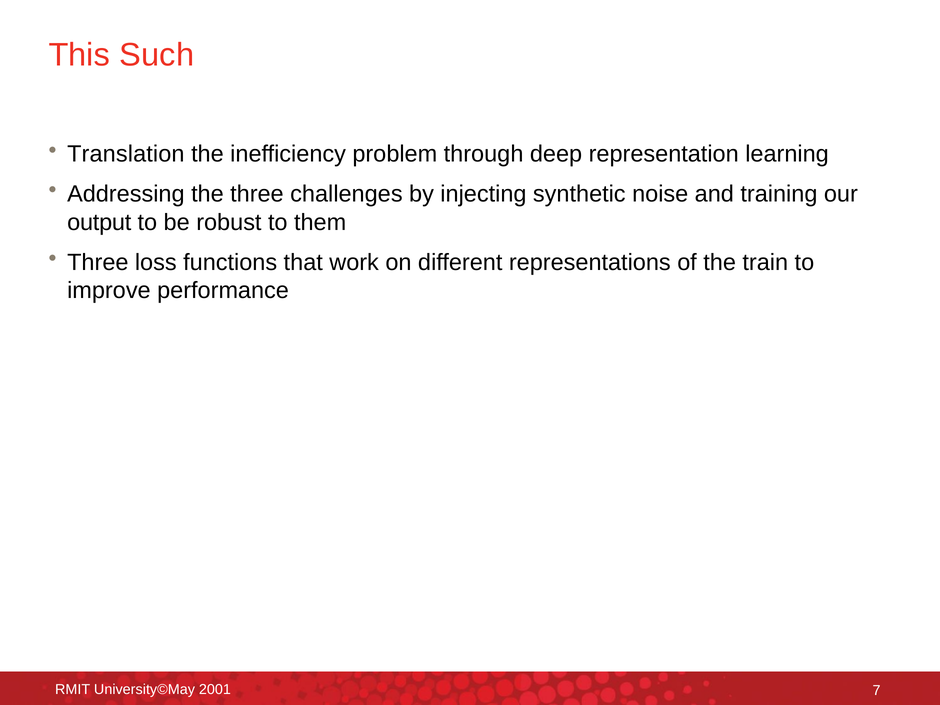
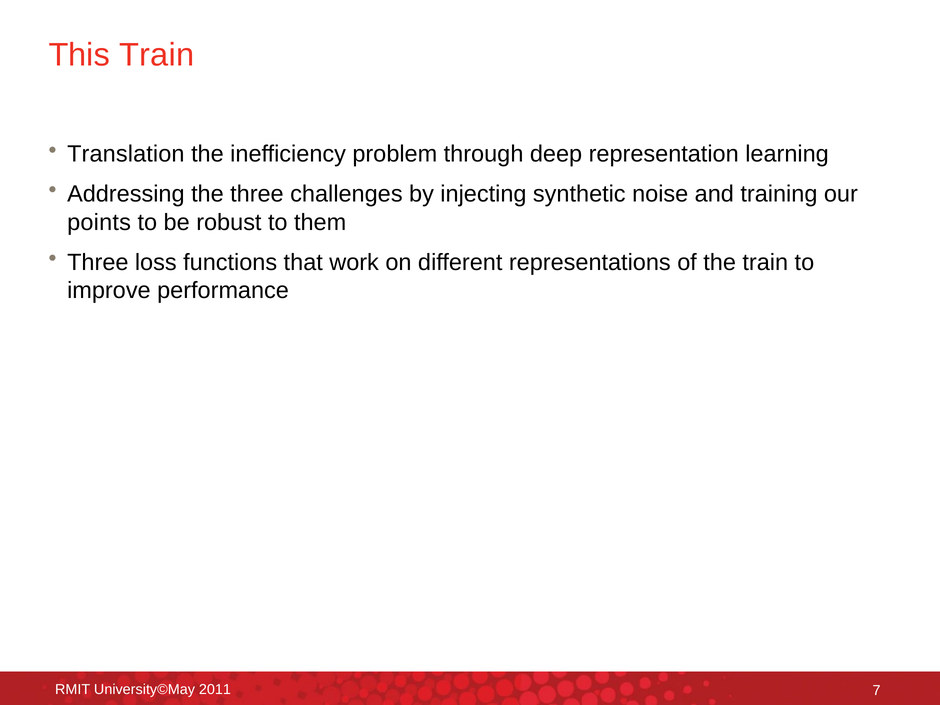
This Such: Such -> Train
output: output -> points
2001: 2001 -> 2011
